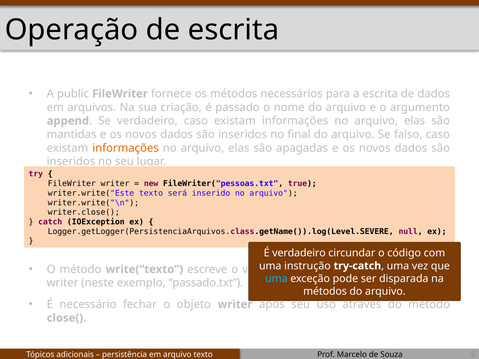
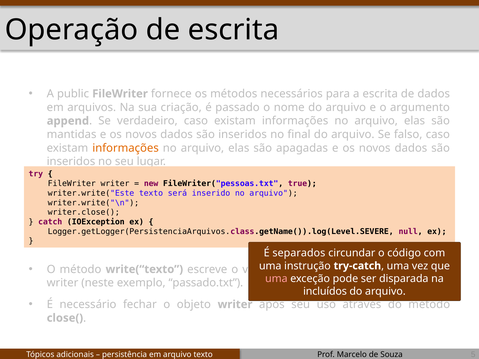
É verdadeiro: verdadeiro -> separados
uma at (276, 279) colour: light blue -> pink
métodos at (325, 292): métodos -> incluídos
